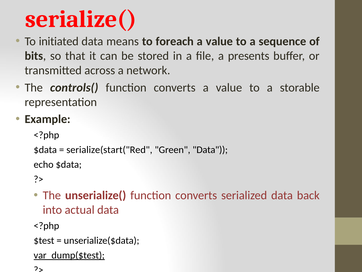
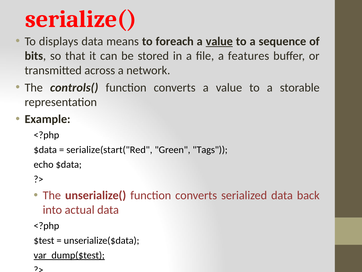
initiated: initiated -> displays
value at (219, 41) underline: none -> present
presents: presents -> features
Green Data: Data -> Tags
